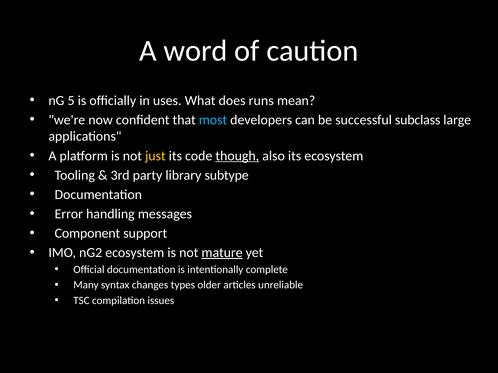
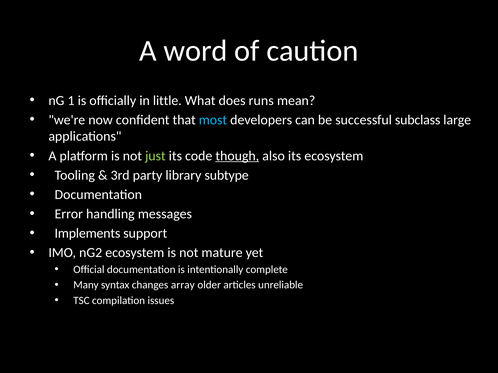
5: 5 -> 1
uses: uses -> little
just colour: yellow -> light green
Component: Component -> Implements
mature underline: present -> none
types: types -> array
